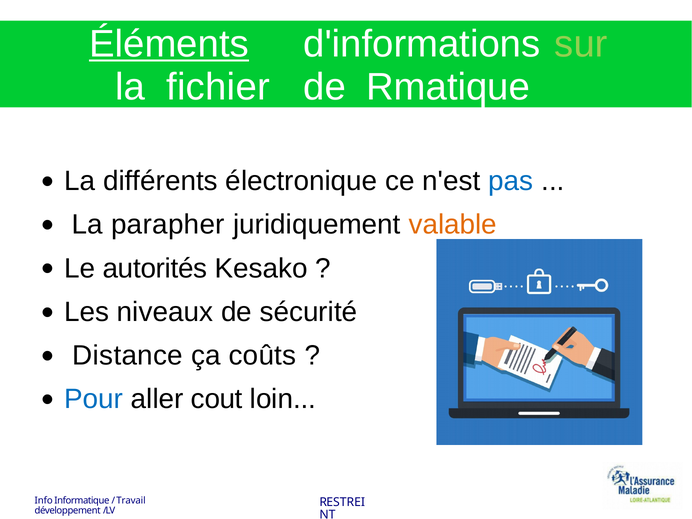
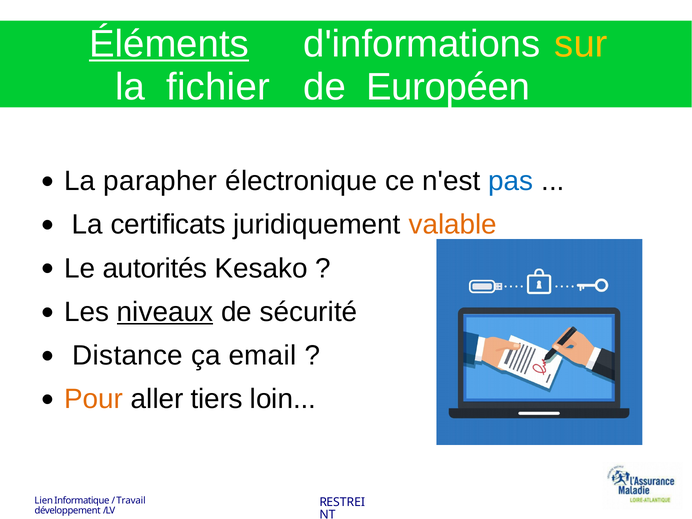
sur colour: light green -> yellow
Rmatique: Rmatique -> Européen
différents: différents -> parapher
parapher: parapher -> certificats
niveaux underline: none -> present
coûts: coûts -> email
Pour colour: blue -> orange
cout: cout -> tiers
Info: Info -> Lien
